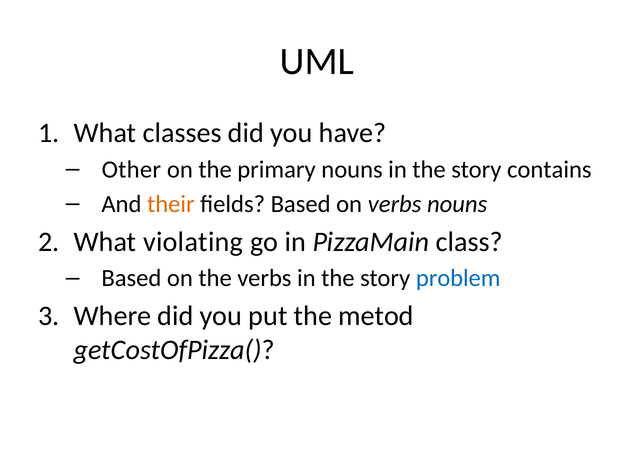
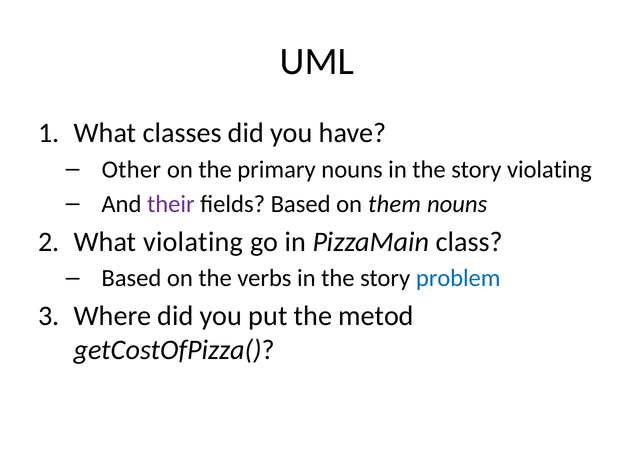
story contains: contains -> violating
their colour: orange -> purple
on verbs: verbs -> them
